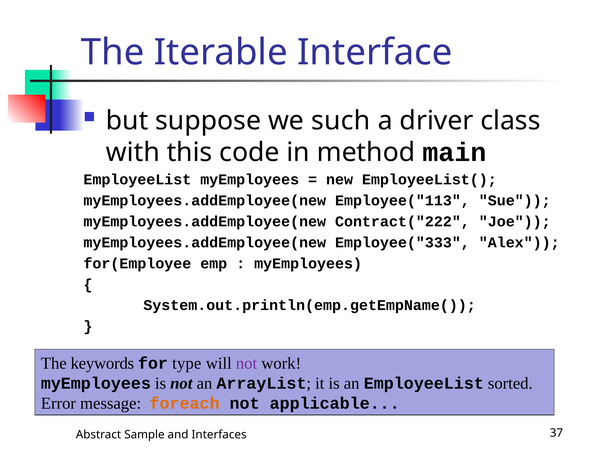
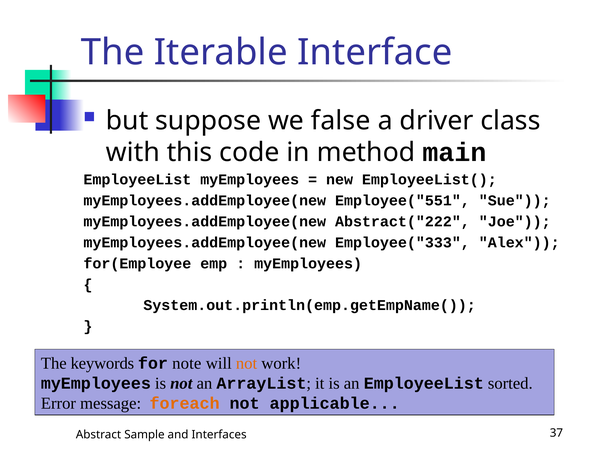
such: such -> false
Employee("113: Employee("113 -> Employee("551
Contract("222: Contract("222 -> Abstract("222
type: type -> note
not at (247, 364) colour: purple -> orange
